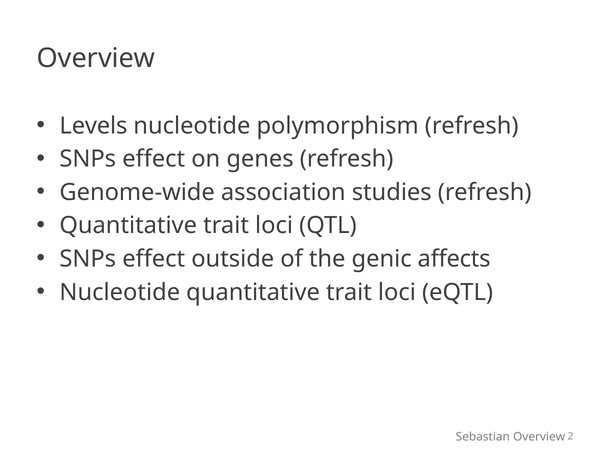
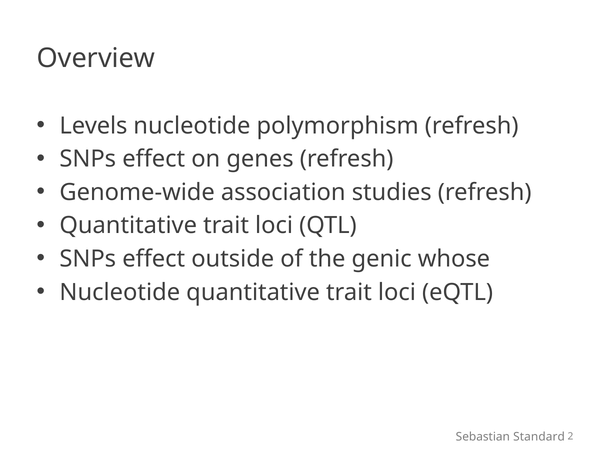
affects: affects -> whose
Sebastian Overview: Overview -> Standard
